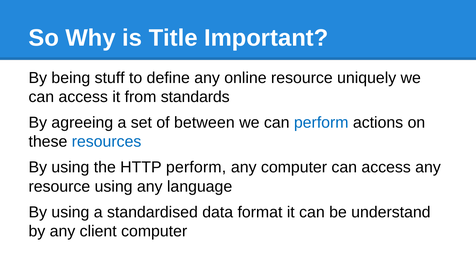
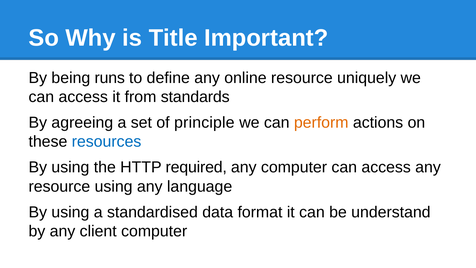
stuff: stuff -> runs
between: between -> principle
perform at (321, 123) colour: blue -> orange
HTTP perform: perform -> required
